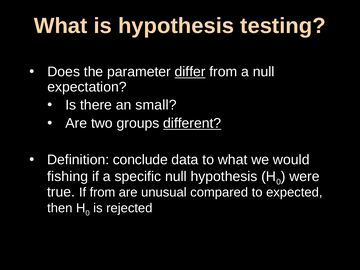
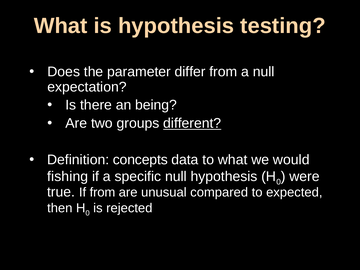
differ underline: present -> none
small: small -> being
conclude: conclude -> concepts
